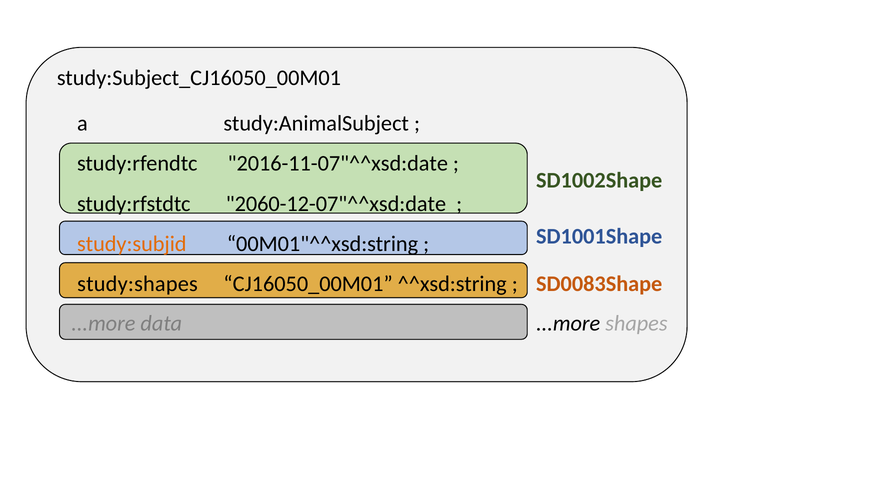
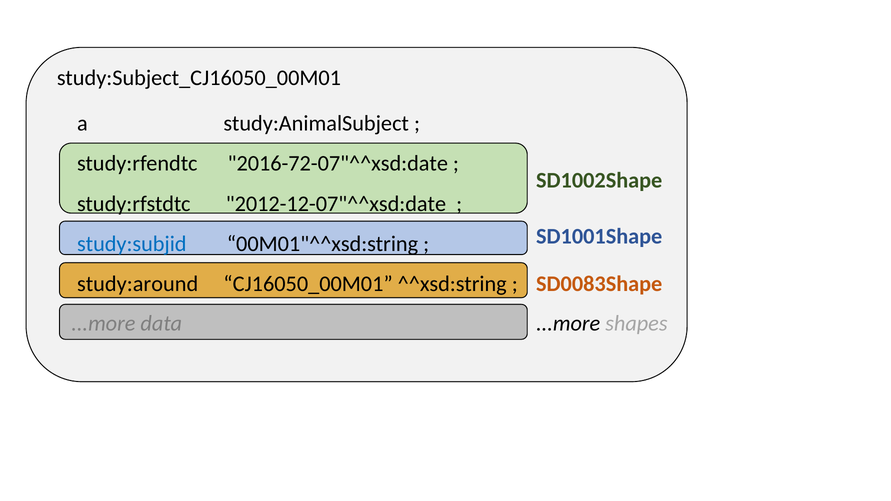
2016-11-07"^^xsd:date: 2016-11-07"^^xsd:date -> 2016-72-07"^^xsd:date
2060-12-07"^^xsd:date: 2060-12-07"^^xsd:date -> 2012-12-07"^^xsd:date
study:subjid colour: orange -> blue
study:shapes: study:shapes -> study:around
